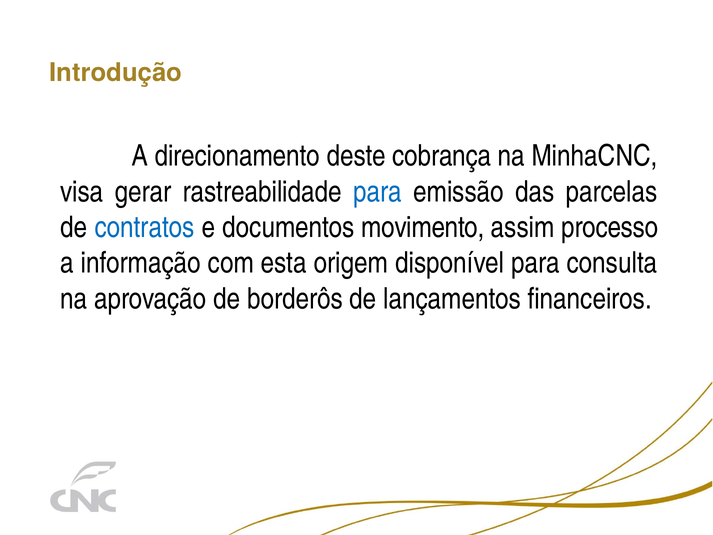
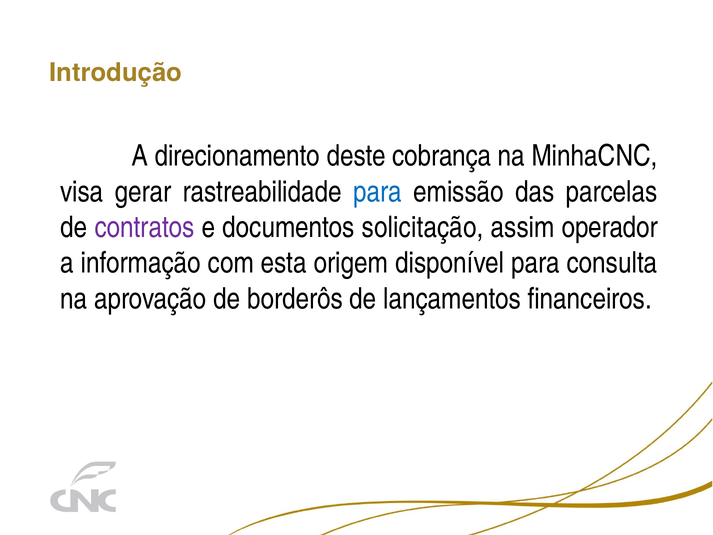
contratos colour: blue -> purple
movimento: movimento -> solicitação
processo: processo -> operador
